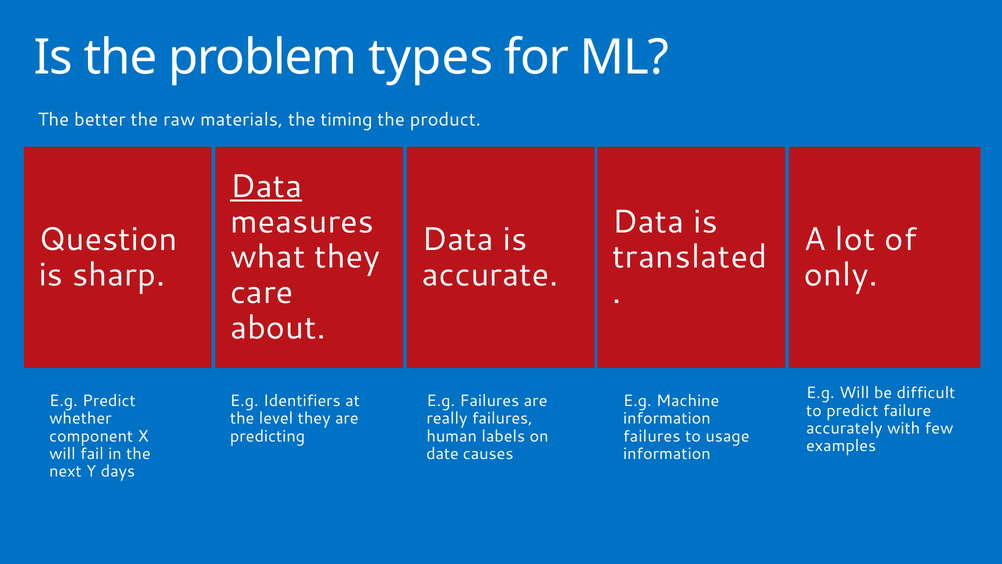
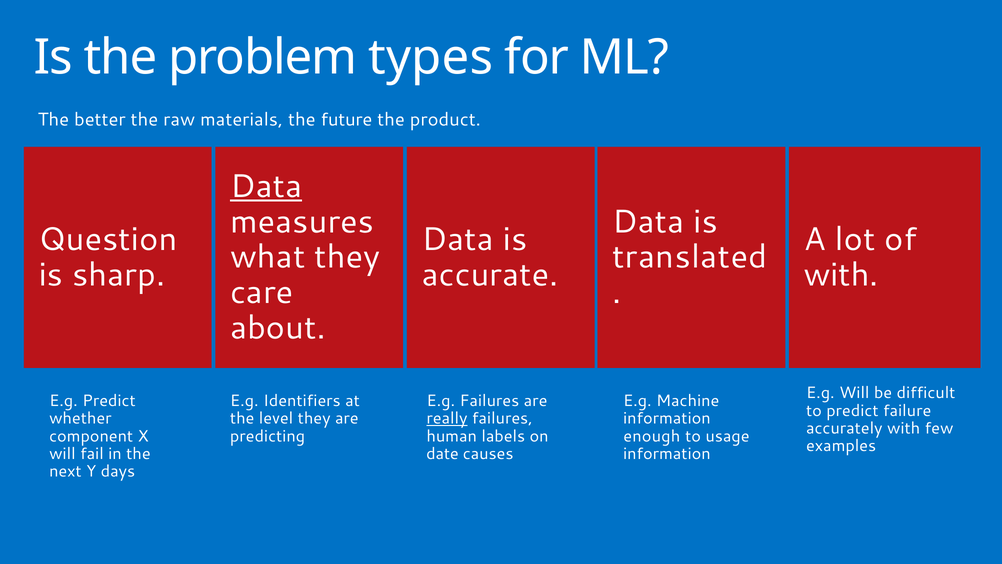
timing: timing -> future
only at (841, 275): only -> with
really underline: none -> present
failures at (652, 436): failures -> enough
